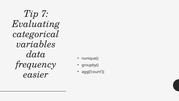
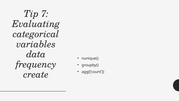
easier: easier -> create
